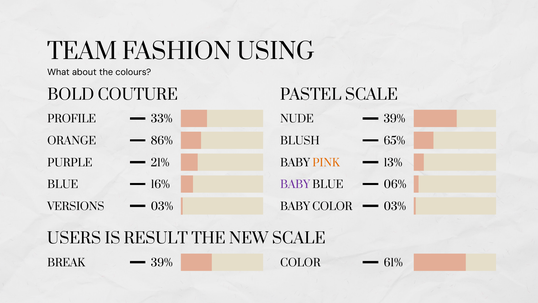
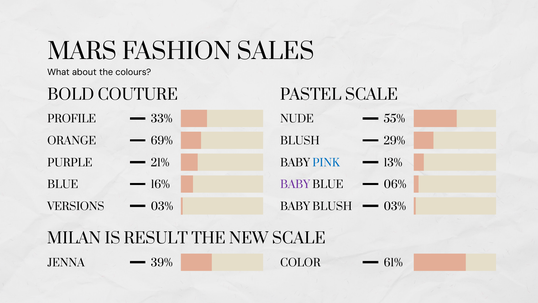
TEAM: TEAM -> MARS
USING: USING -> SALES
NUDE 39%: 39% -> 55%
86%: 86% -> 69%
65%: 65% -> 29%
PINK colour: orange -> blue
BABY COLOR: COLOR -> BLUSH
USERS: USERS -> MILAN
BREAK: BREAK -> JENNA
